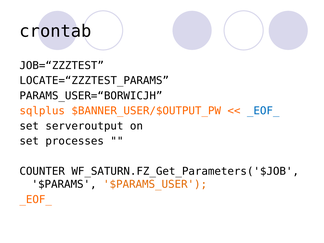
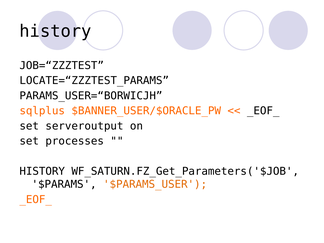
crontab at (55, 31): crontab -> history
$BANNER_USER/$OUTPUT_PW: $BANNER_USER/$OUTPUT_PW -> $BANNER_USER/$ORACLE_PW
_EOF_ at (263, 111) colour: blue -> black
COUNTER at (42, 171): COUNTER -> HISTORY
